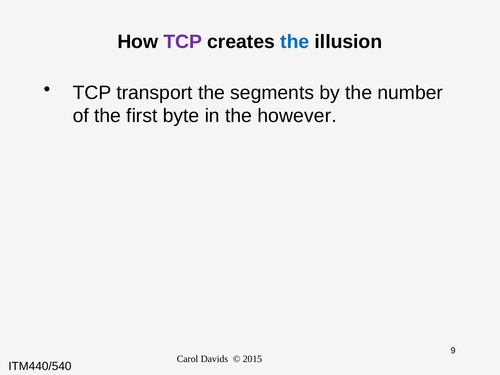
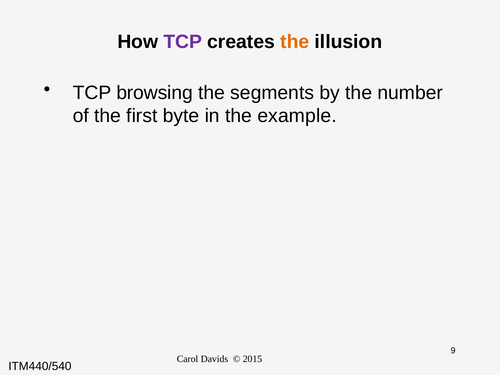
the at (295, 42) colour: blue -> orange
transport: transport -> browsing
however: however -> example
